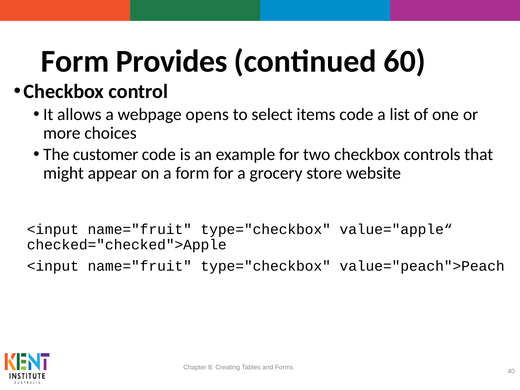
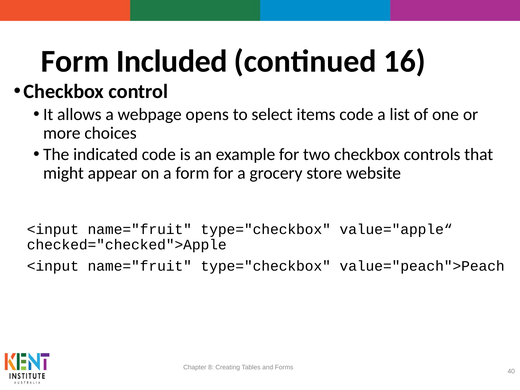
Provides: Provides -> Included
60: 60 -> 16
customer: customer -> indicated
